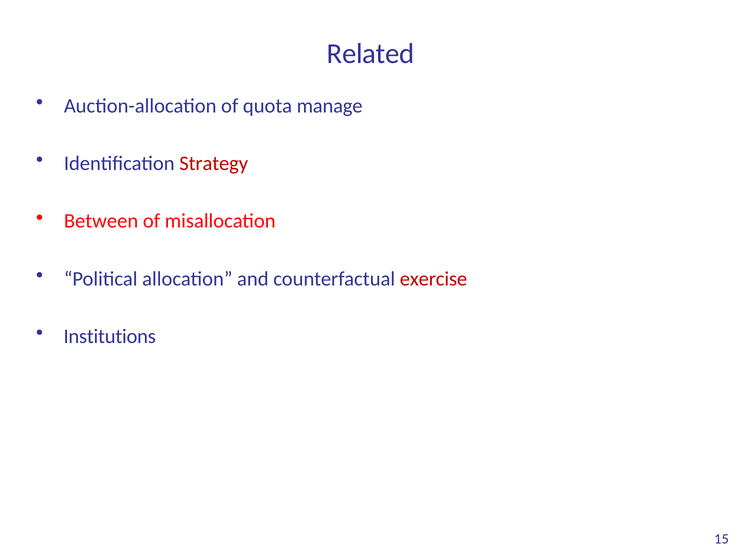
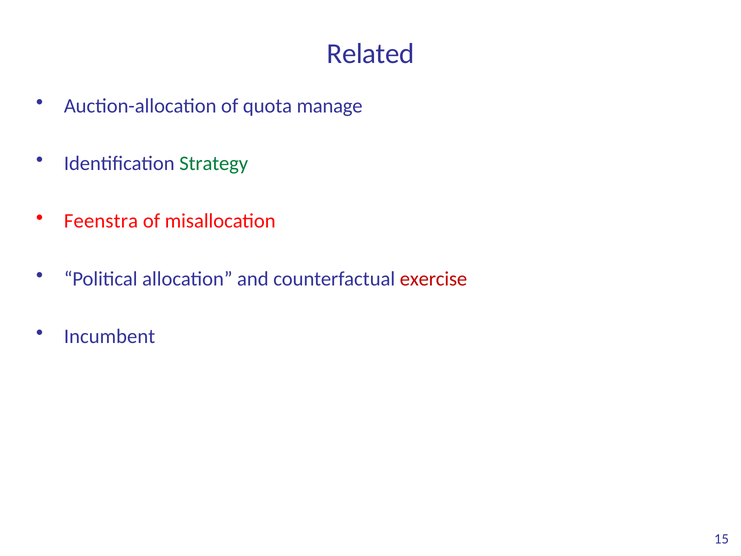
Strategy colour: red -> green
Between: Between -> Feenstra
Institutions: Institutions -> Incumbent
